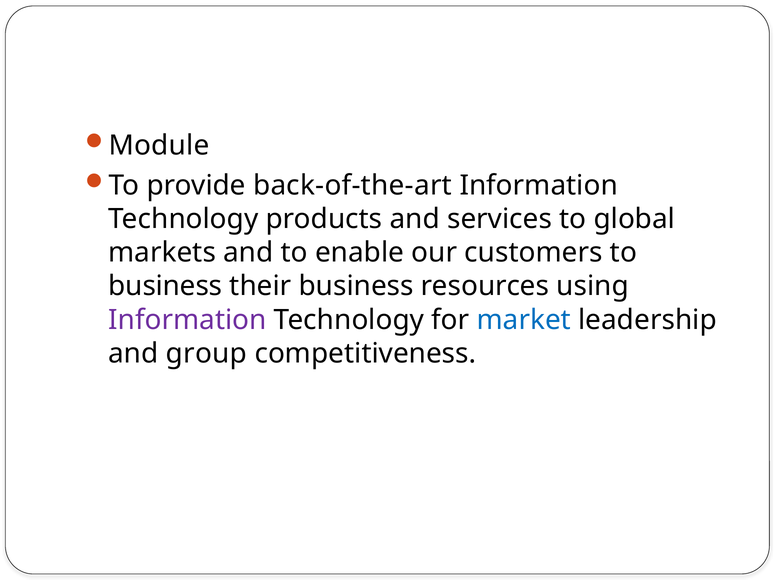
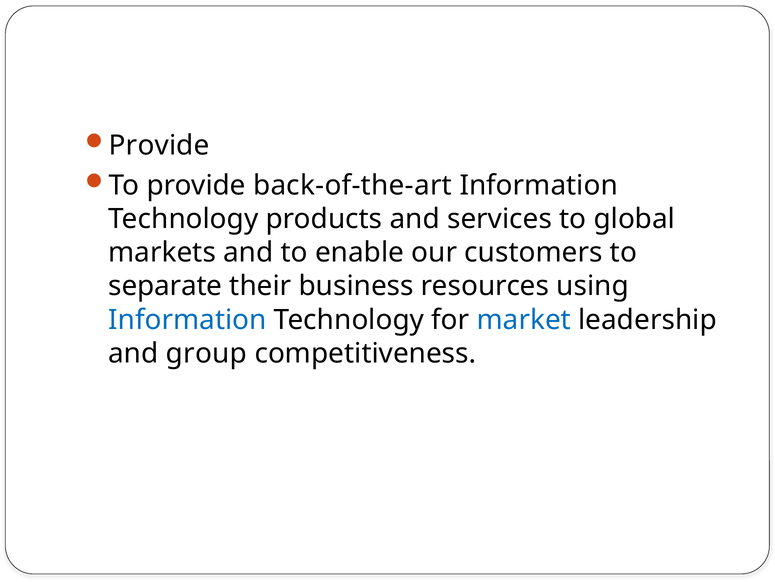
Module at (159, 145): Module -> Provide
business at (165, 286): business -> separate
Information at (188, 319) colour: purple -> blue
